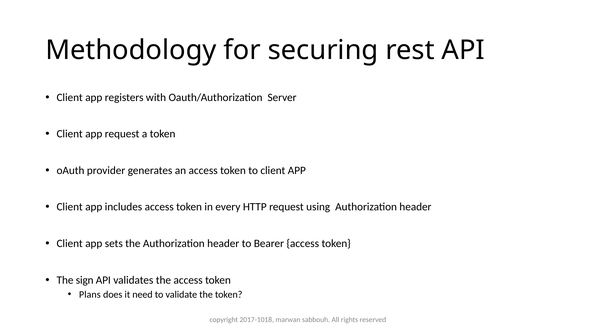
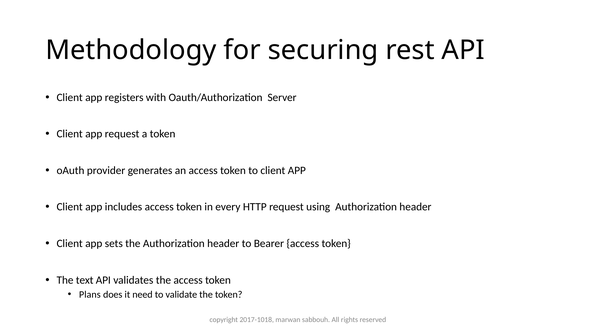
sign: sign -> text
